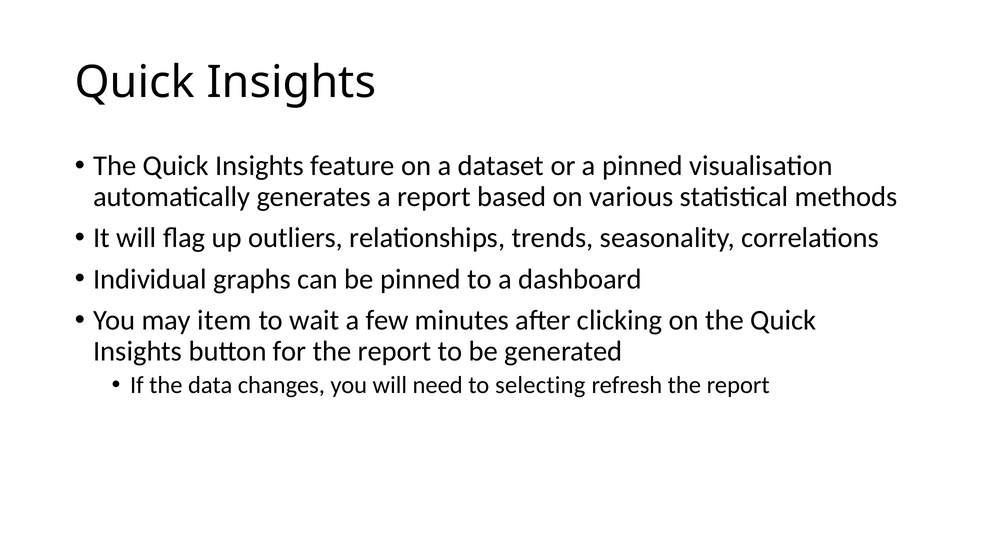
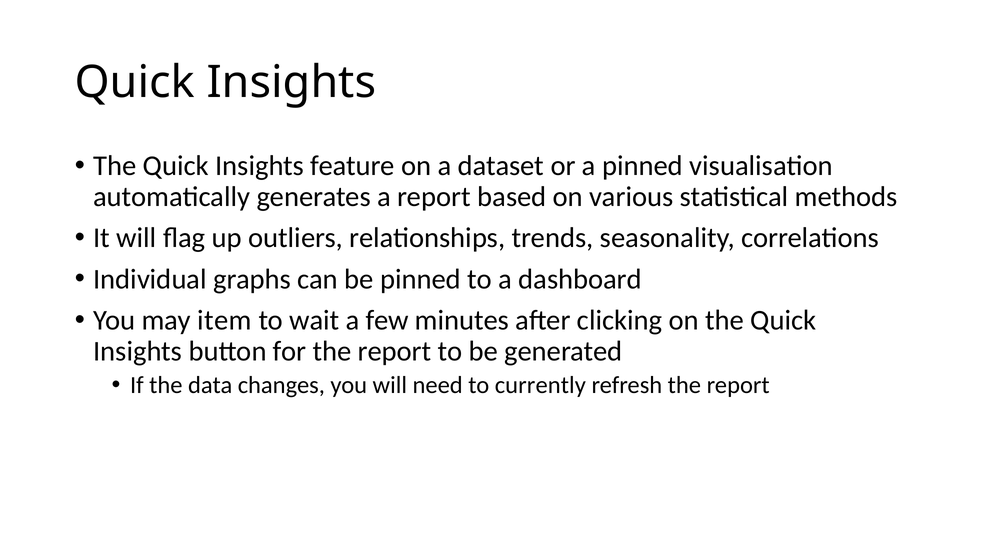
selecting: selecting -> currently
